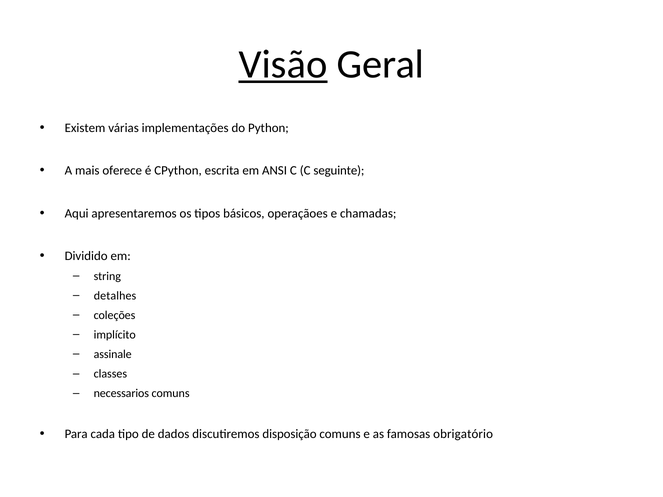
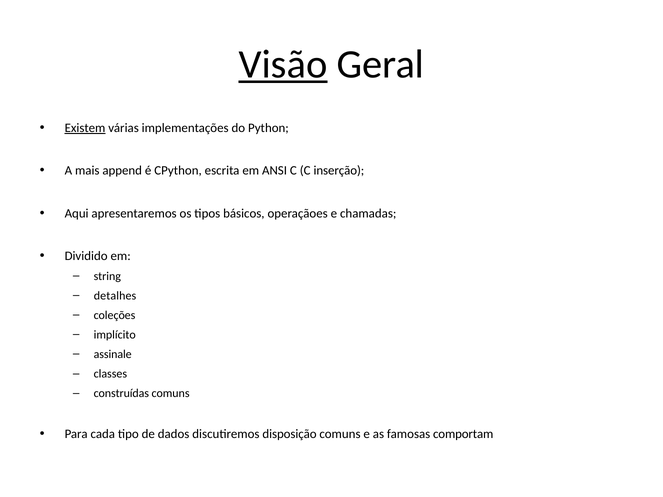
Existem underline: none -> present
oferece: oferece -> append
seguinte: seguinte -> inserção
necessarios: necessarios -> construídas
obrigatório: obrigatório -> comportam
